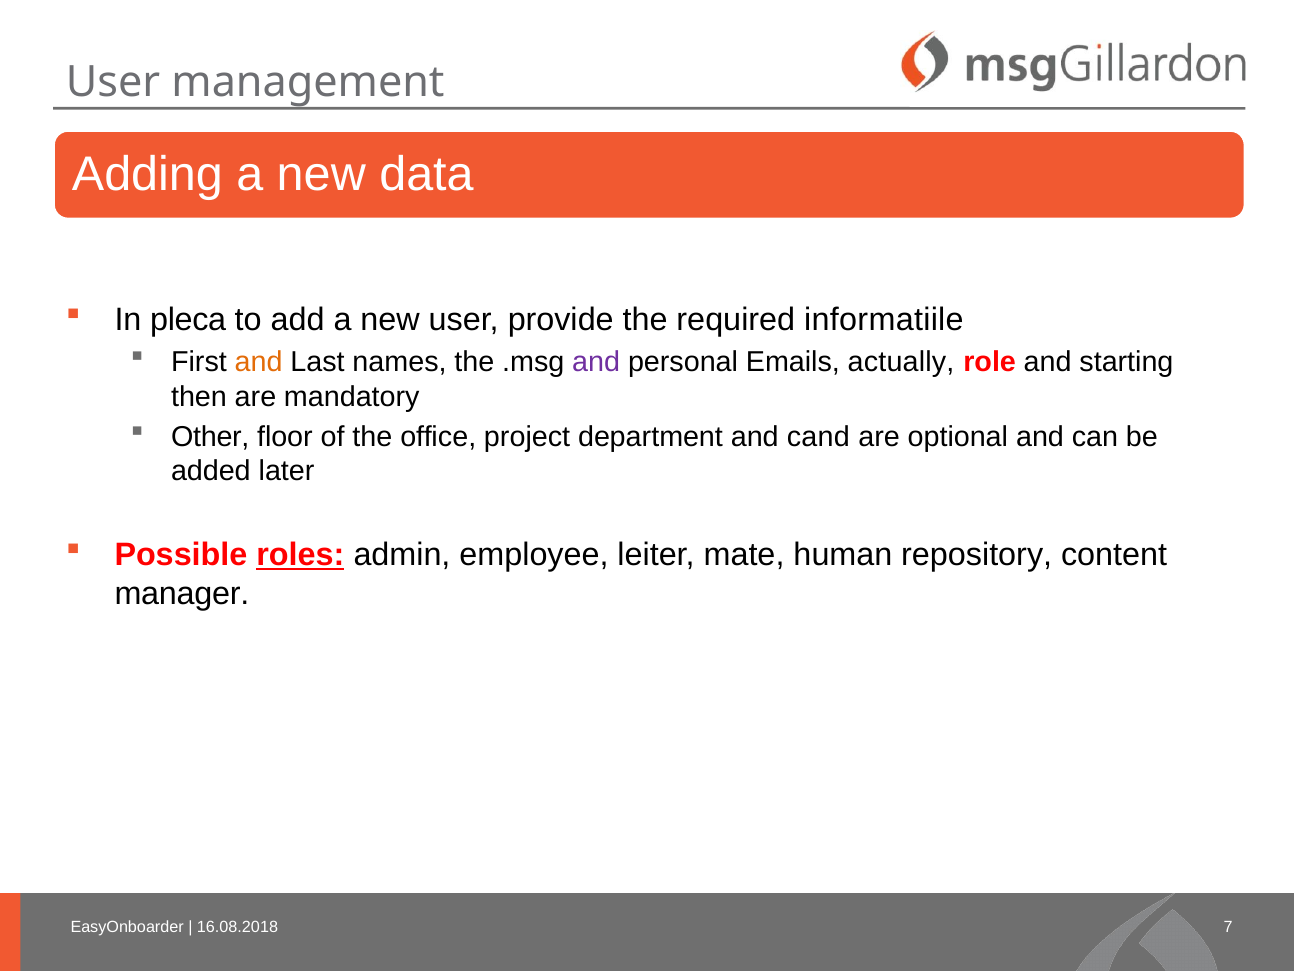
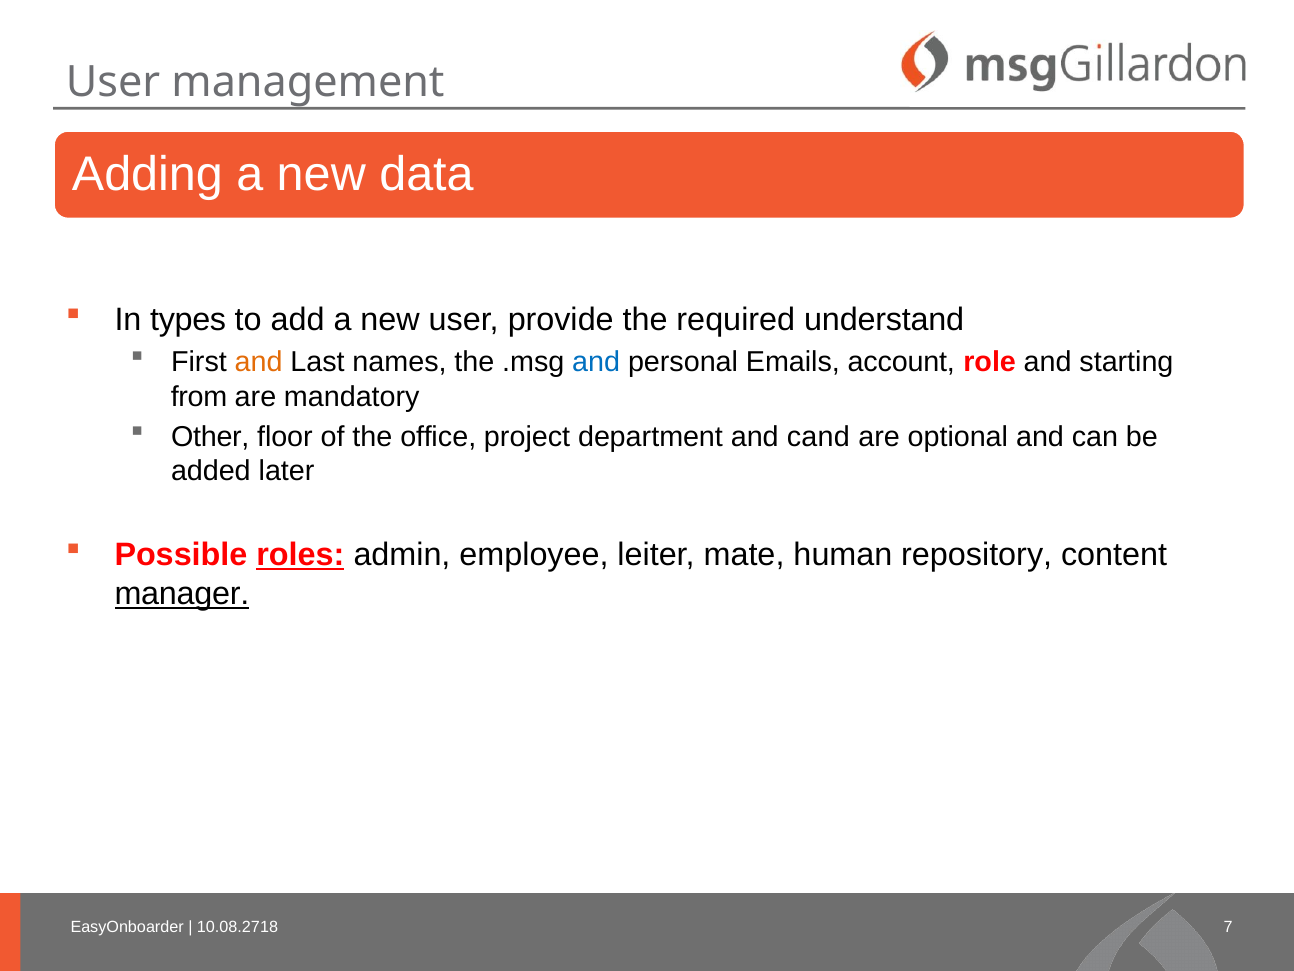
pleca: pleca -> types
informatiile: informatiile -> understand
and at (596, 362) colour: purple -> blue
actually: actually -> account
then: then -> from
manager underline: none -> present
16.08.2018: 16.08.2018 -> 10.08.2718
